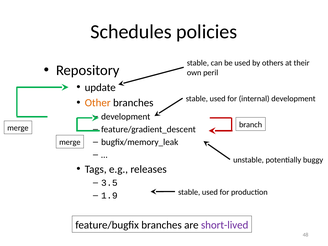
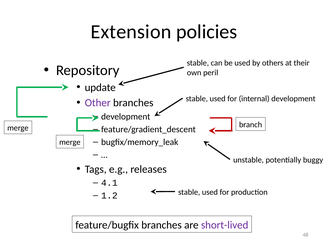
Schedules: Schedules -> Extension
Other colour: orange -> purple
3.5: 3.5 -> 4.1
1.9: 1.9 -> 1.2
